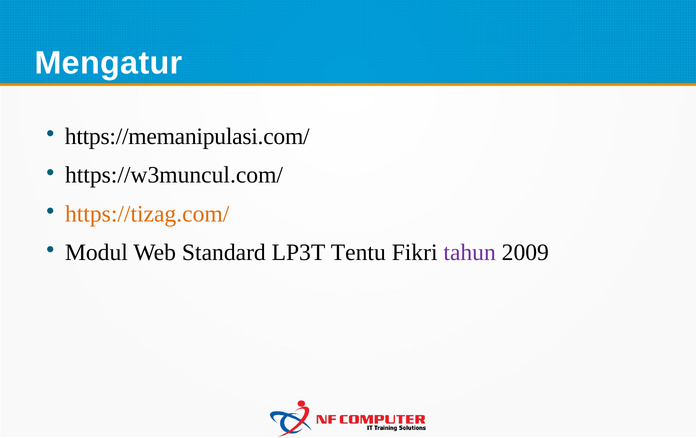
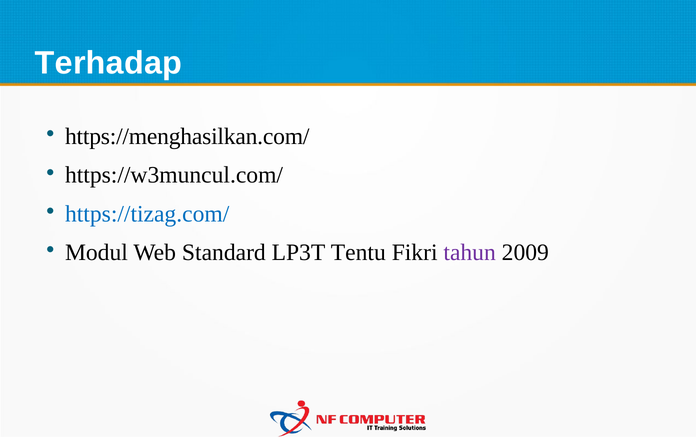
Mengatur: Mengatur -> Terhadap
https://memanipulasi.com/: https://memanipulasi.com/ -> https://menghasilkan.com/
https://tizag.com/ colour: orange -> blue
